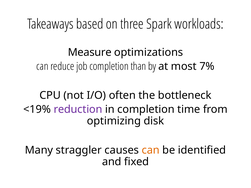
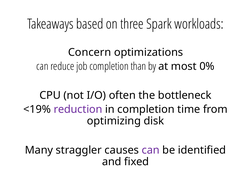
Measure: Measure -> Concern
7%: 7% -> 0%
can at (151, 150) colour: orange -> purple
